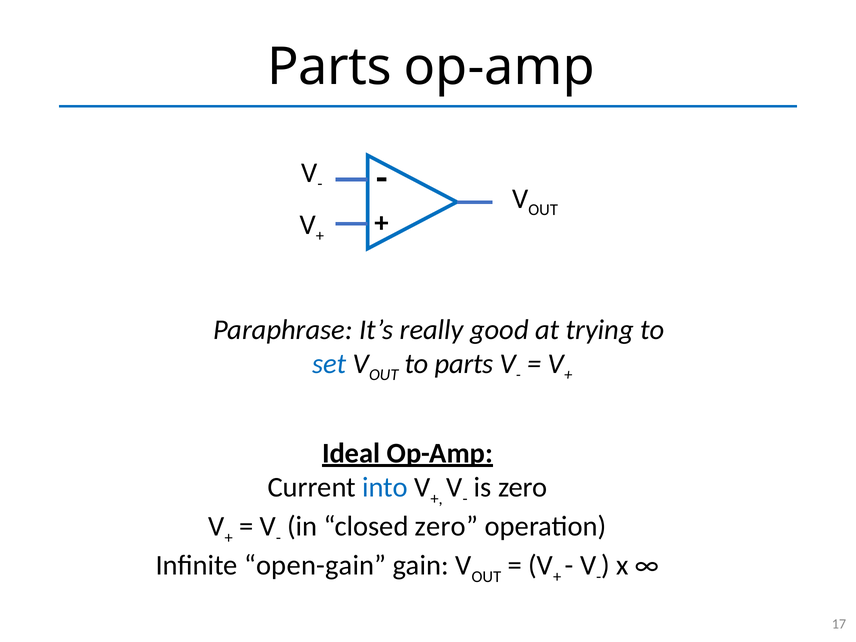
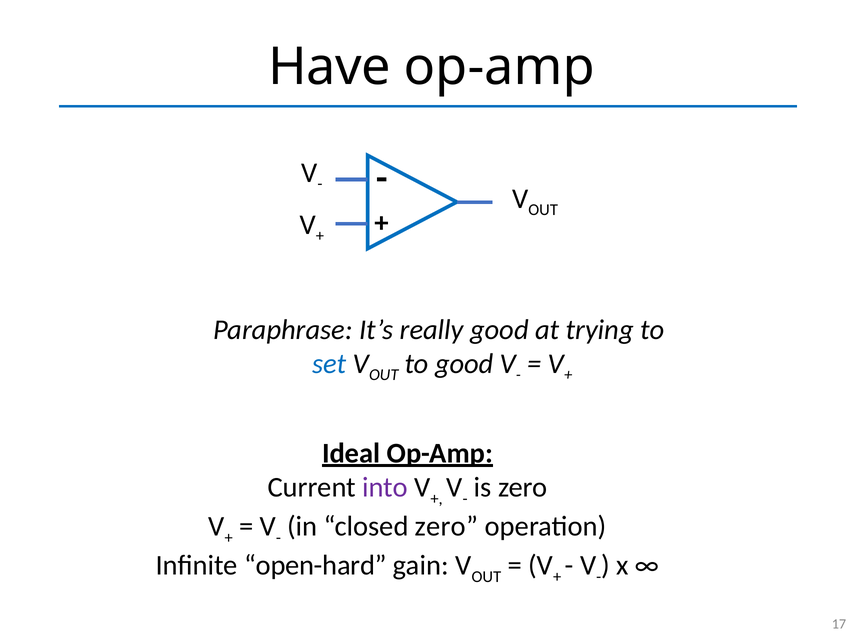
Parts at (329, 67): Parts -> Have
to parts: parts -> good
into colour: blue -> purple
open-gain: open-gain -> open-hard
